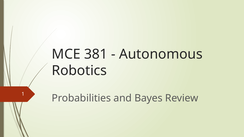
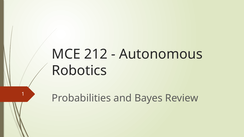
381: 381 -> 212
